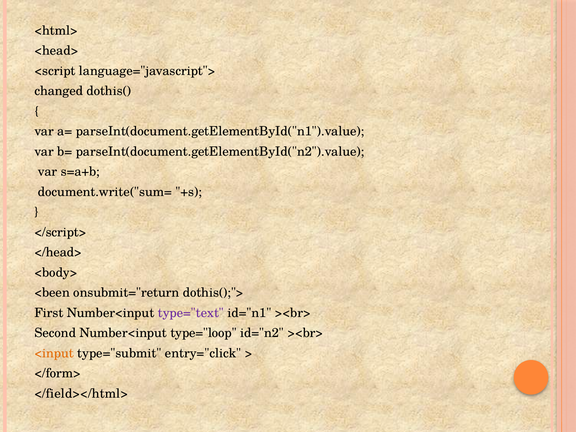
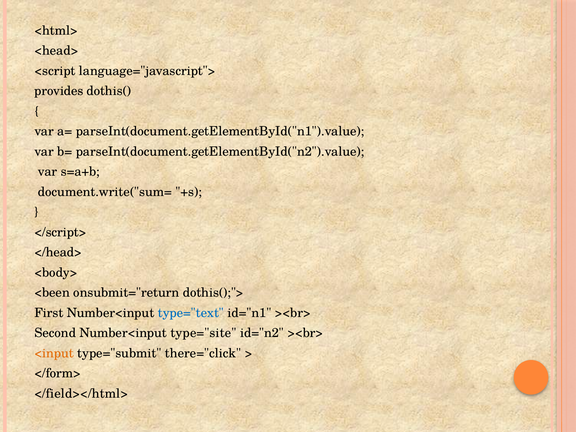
changed: changed -> provides
type="text colour: purple -> blue
type="loop: type="loop -> type="site
entry="click: entry="click -> there="click
